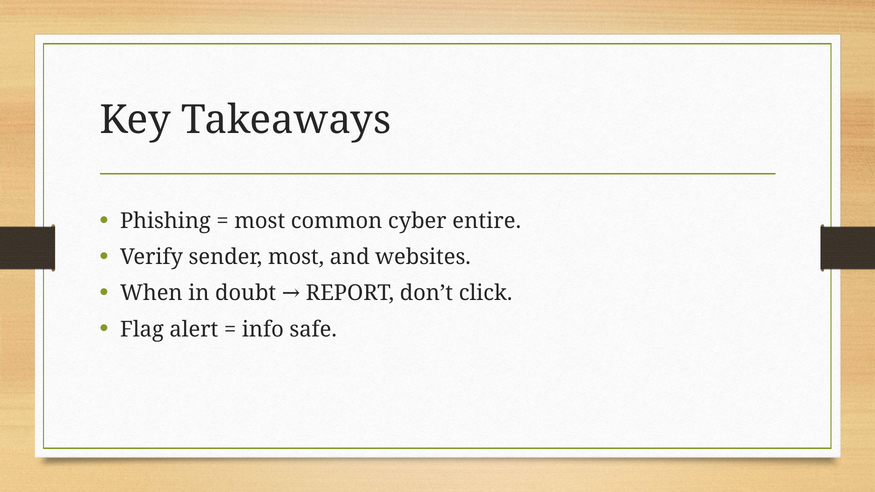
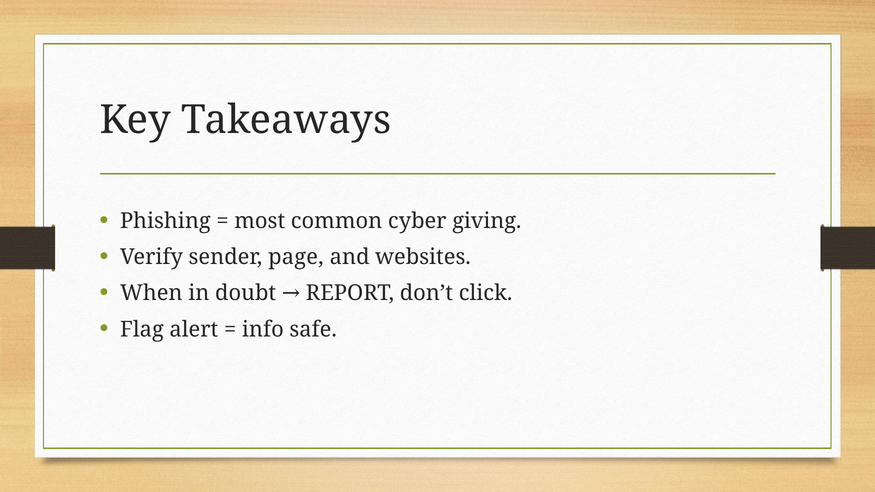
entire: entire -> giving
sender most: most -> page
